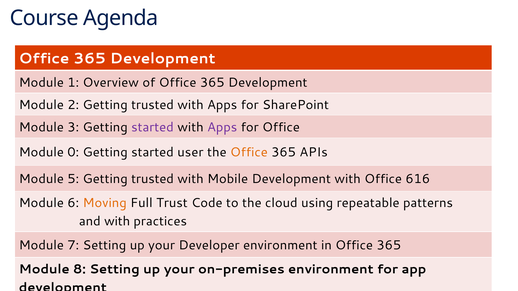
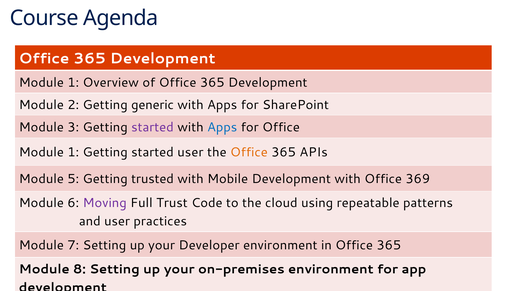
2 Getting trusted: trusted -> generic
Apps at (222, 127) colour: purple -> blue
0 at (73, 153): 0 -> 1
616: 616 -> 369
Moving colour: orange -> purple
and with: with -> user
